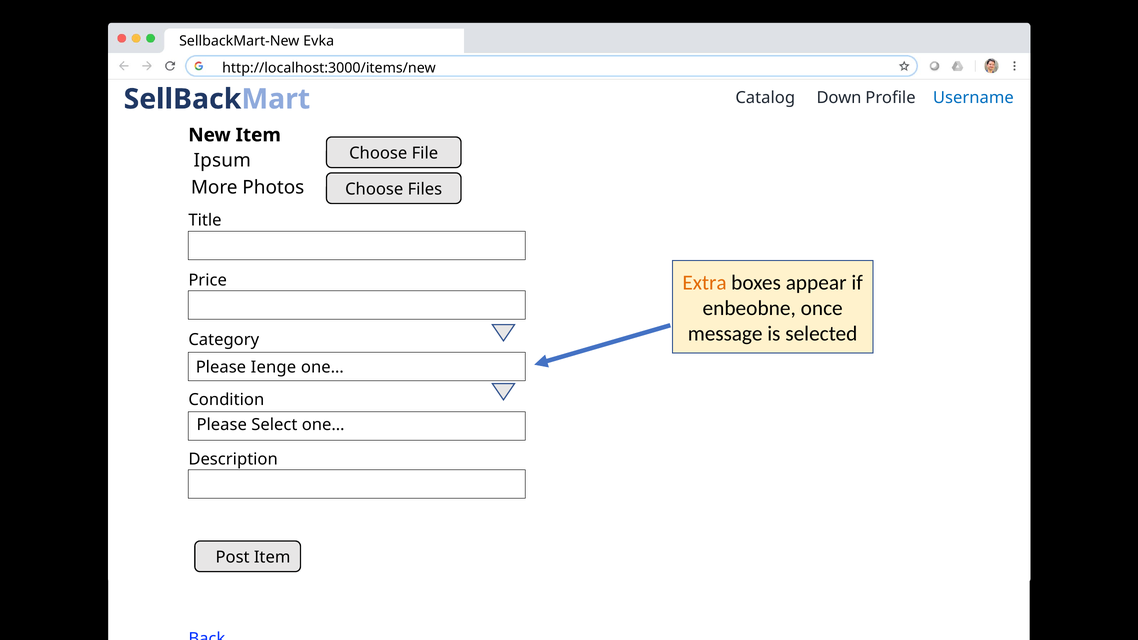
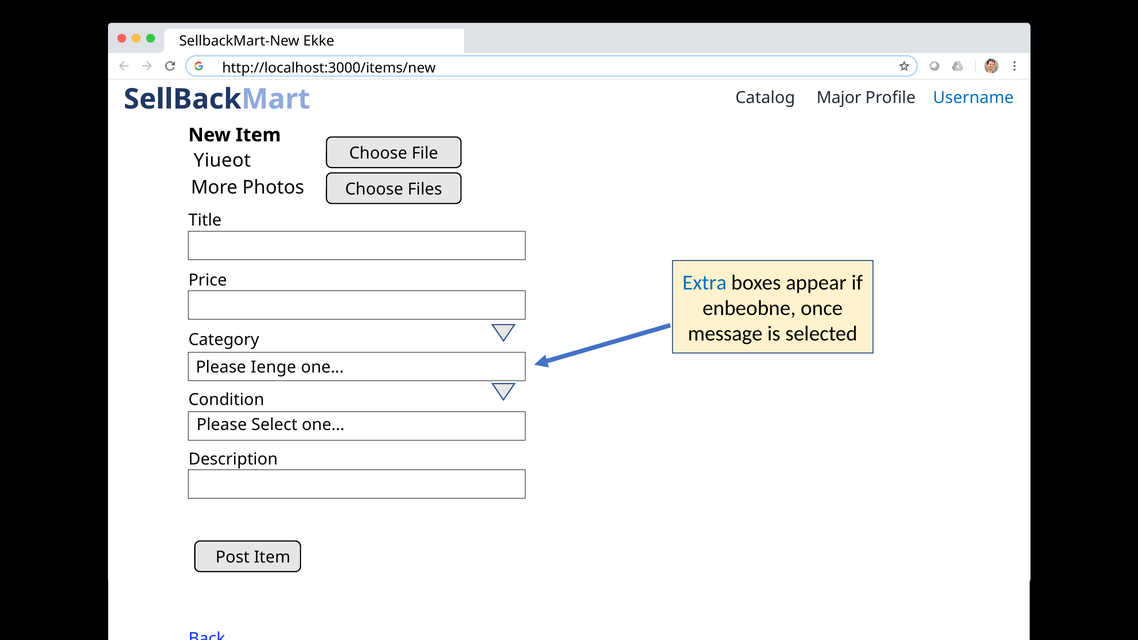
Evka: Evka -> Ekke
Down: Down -> Major
Ipsum: Ipsum -> Yiueot
Extra colour: orange -> blue
